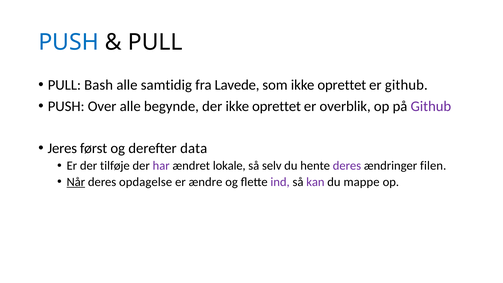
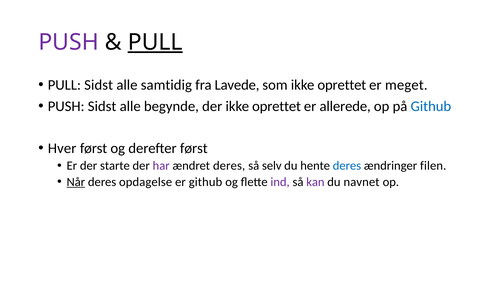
PUSH at (69, 42) colour: blue -> purple
PULL at (155, 42) underline: none -> present
PULL Bash: Bash -> Sidst
er github: github -> meget
PUSH Over: Over -> Sidst
overblik: overblik -> allerede
Github at (431, 106) colour: purple -> blue
Jeres: Jeres -> Hver
derefter data: data -> først
tilføje: tilføje -> starte
ændret lokale: lokale -> deres
deres at (347, 166) colour: purple -> blue
er ændre: ændre -> github
mappe: mappe -> navnet
